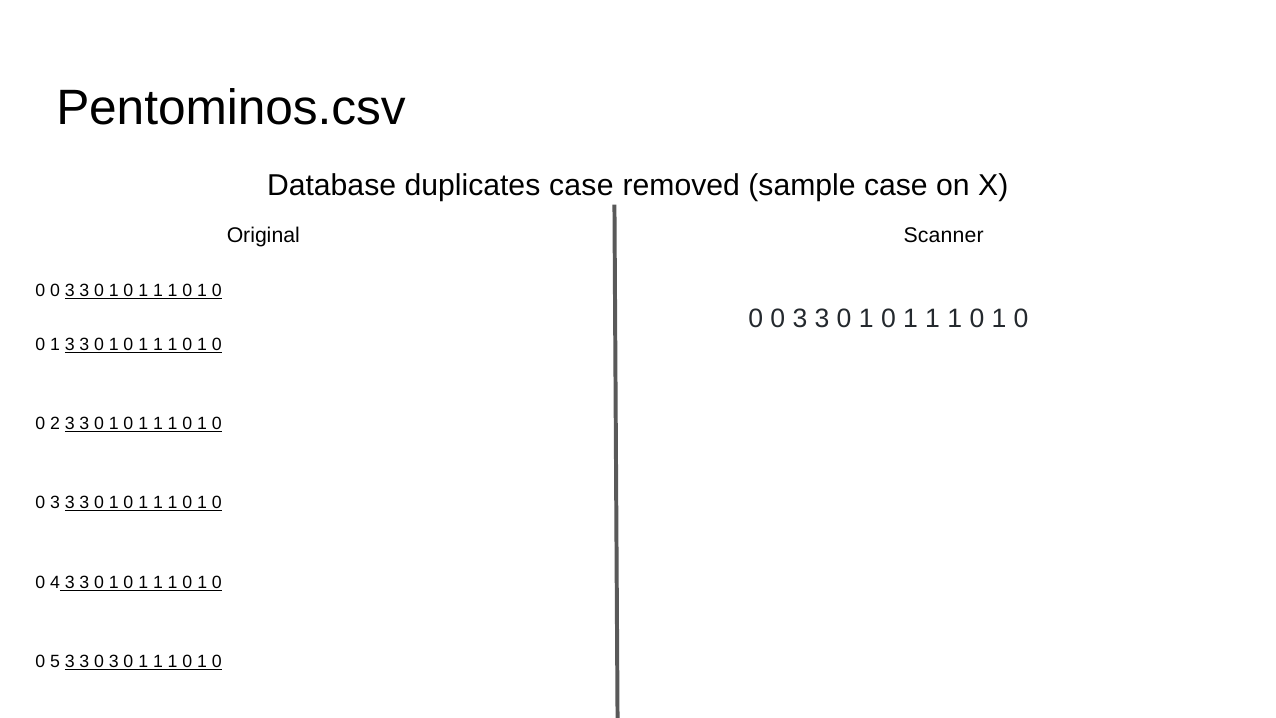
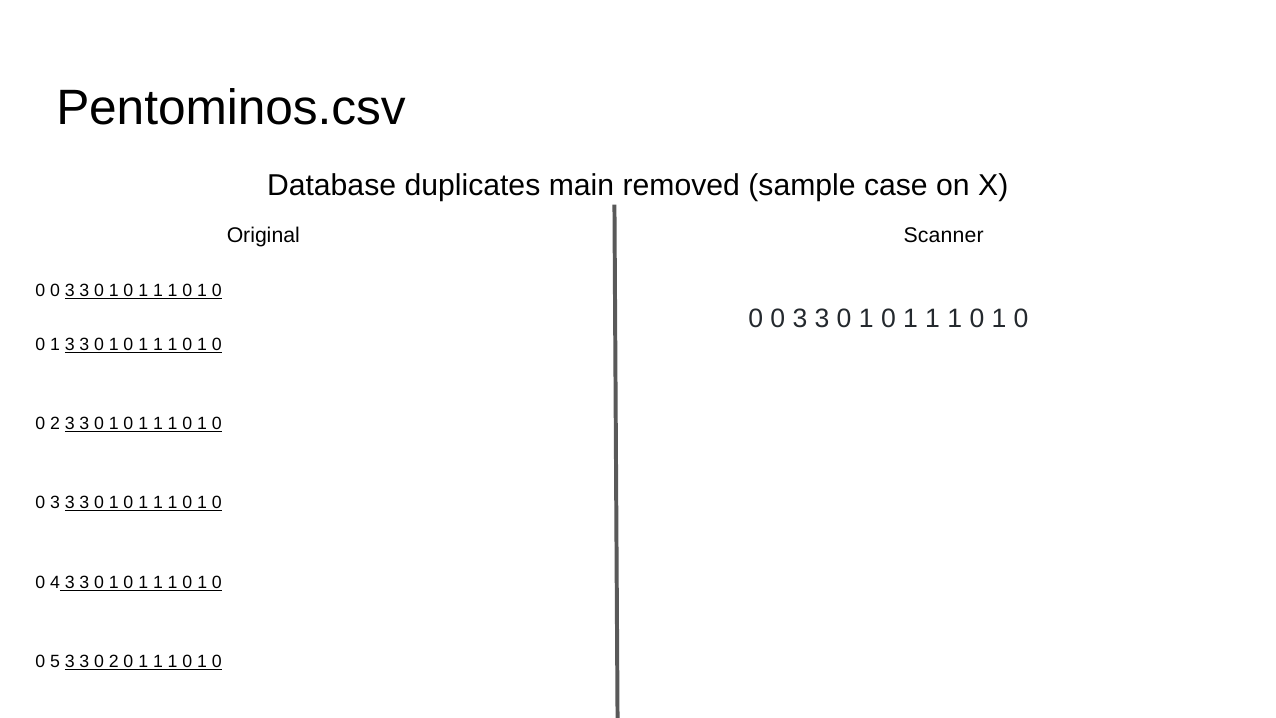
duplicates case: case -> main
3 0 3: 3 -> 2
